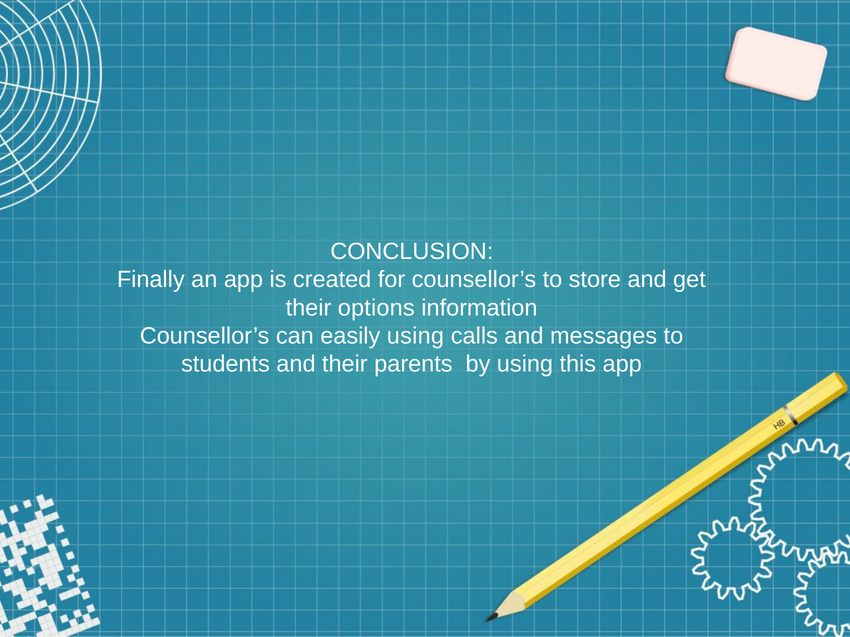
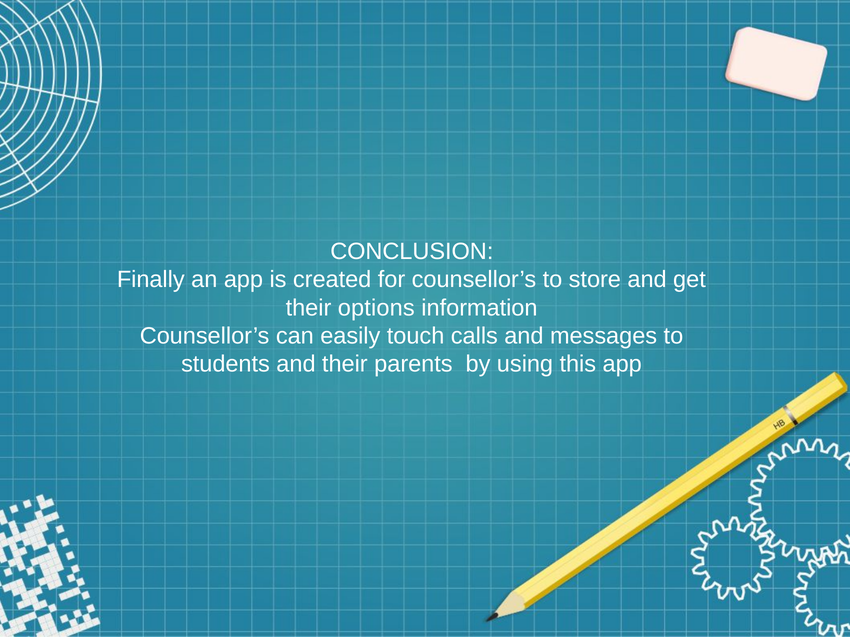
easily using: using -> touch
